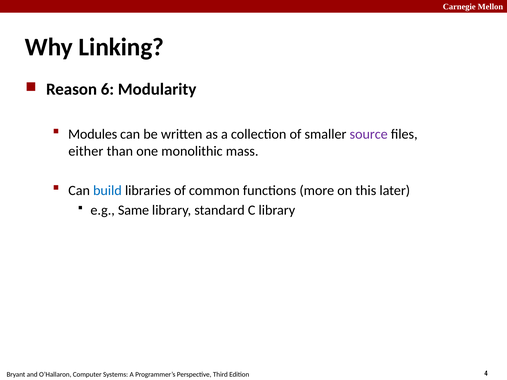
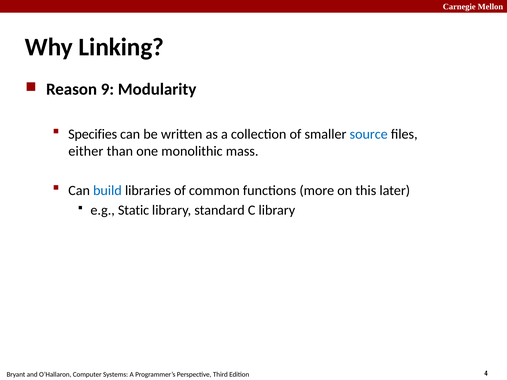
6: 6 -> 9
Modules: Modules -> Specifies
source colour: purple -> blue
Same: Same -> Static
